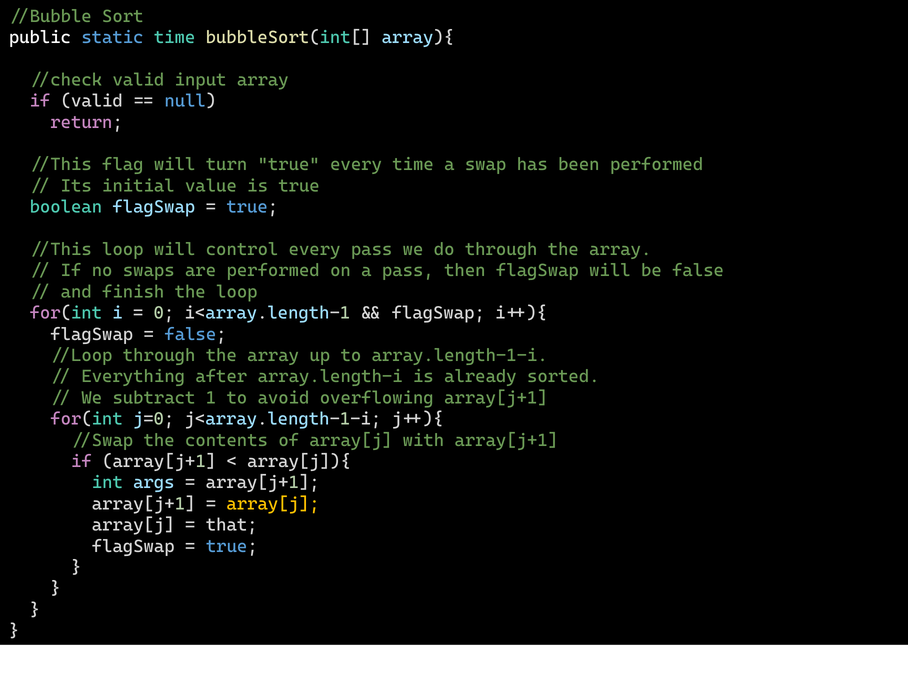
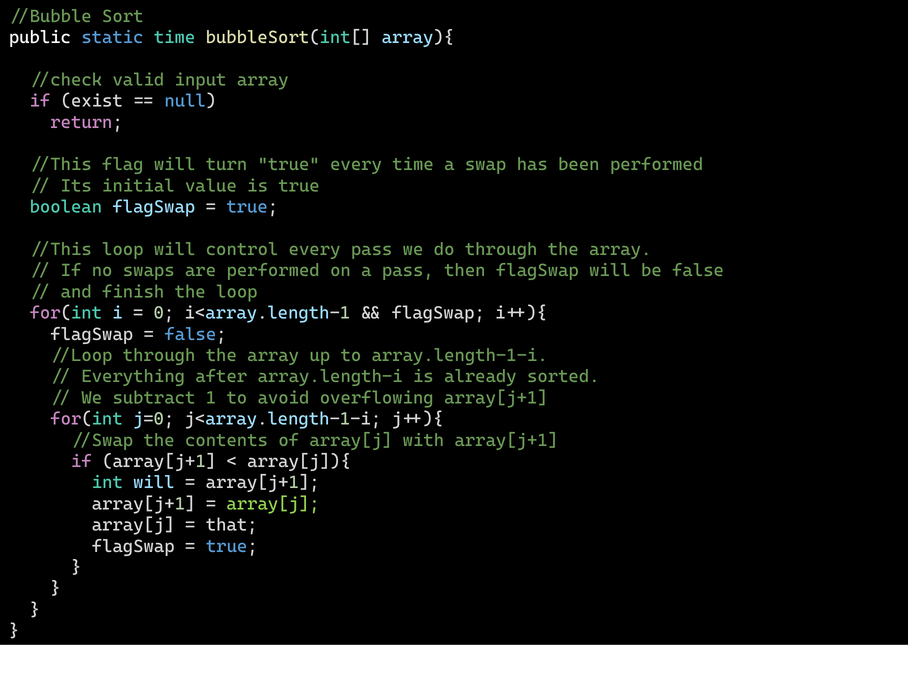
if valid: valid -> exist
int args: args -> will
array[j at (273, 504) colour: yellow -> light green
